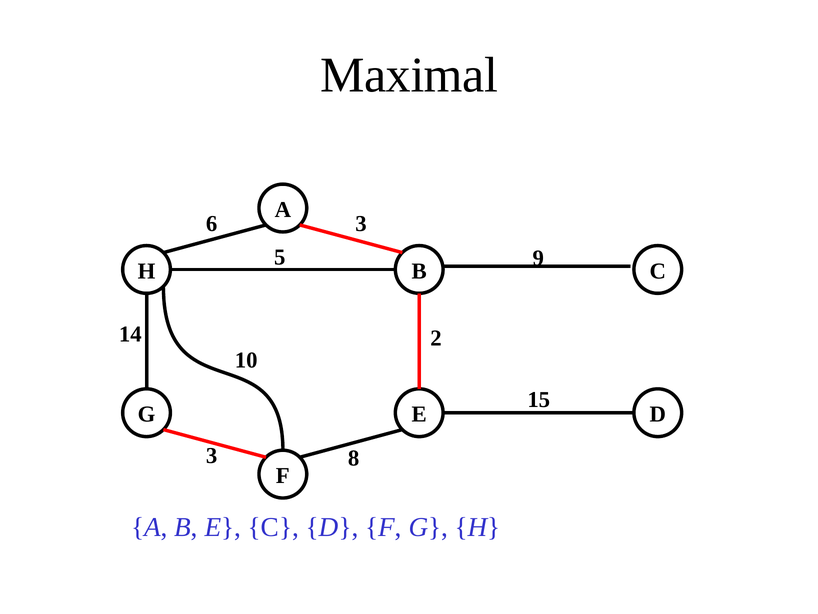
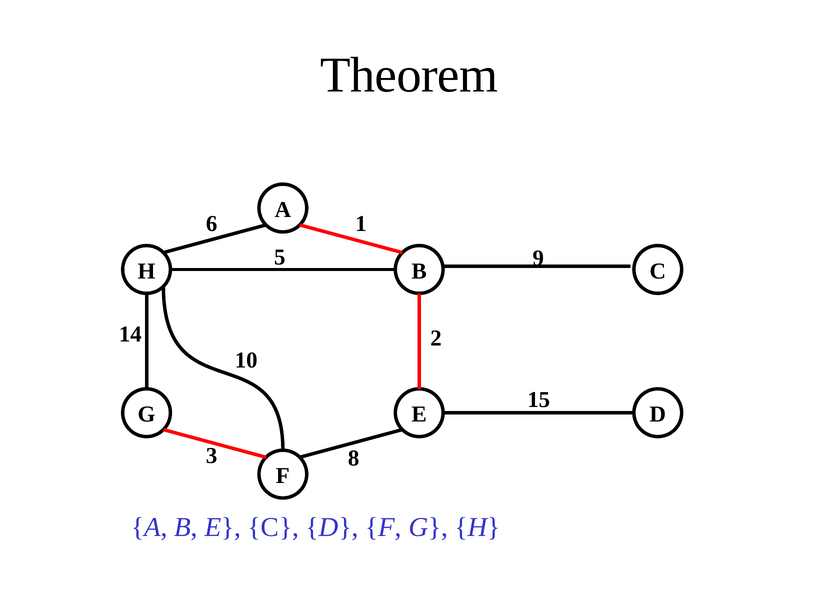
Maximal: Maximal -> Theorem
6 3: 3 -> 1
